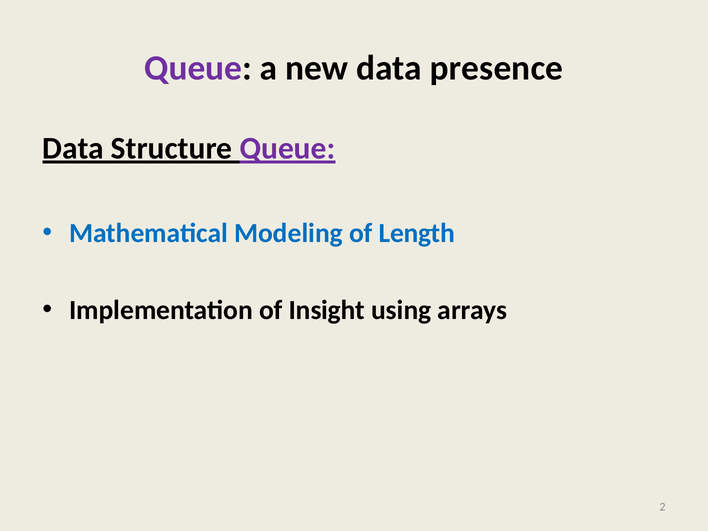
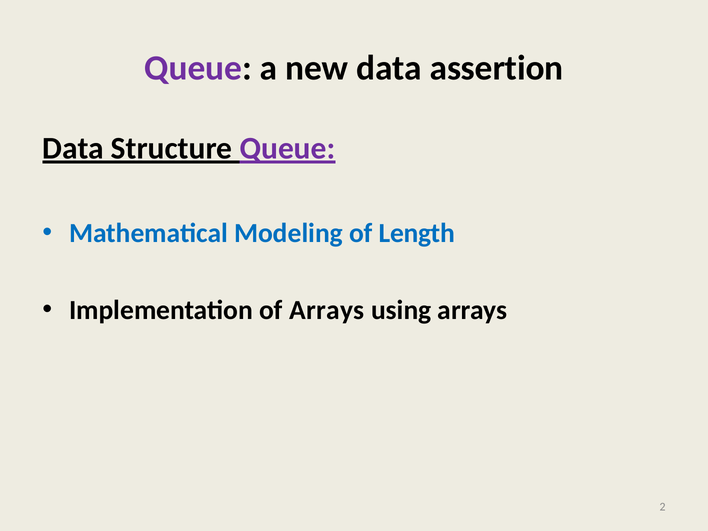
presence: presence -> assertion
of Insight: Insight -> Arrays
